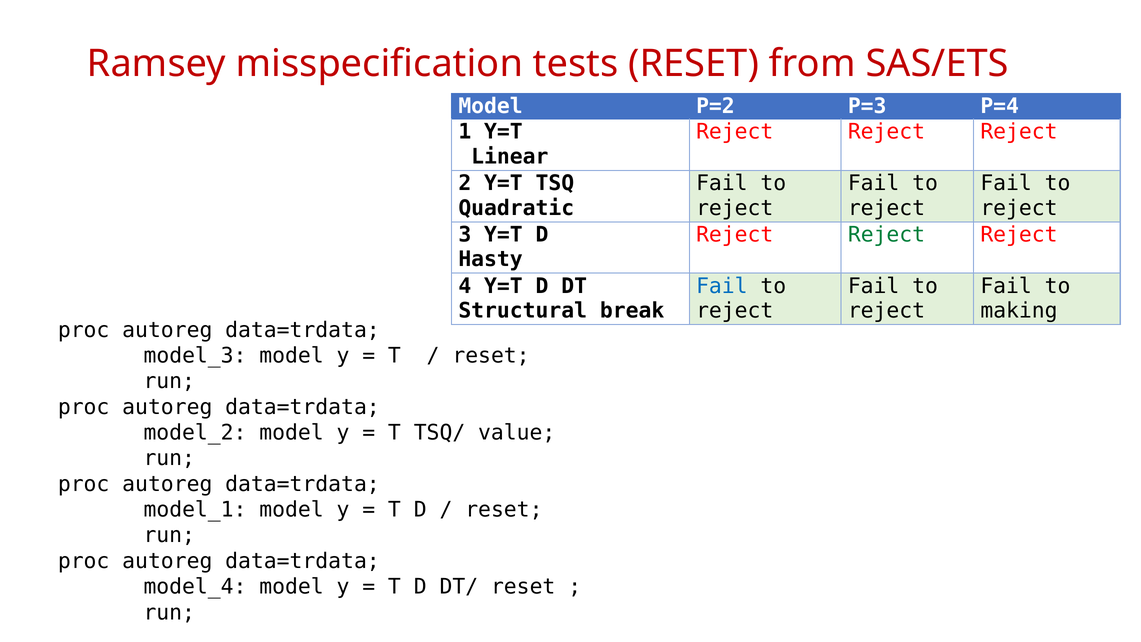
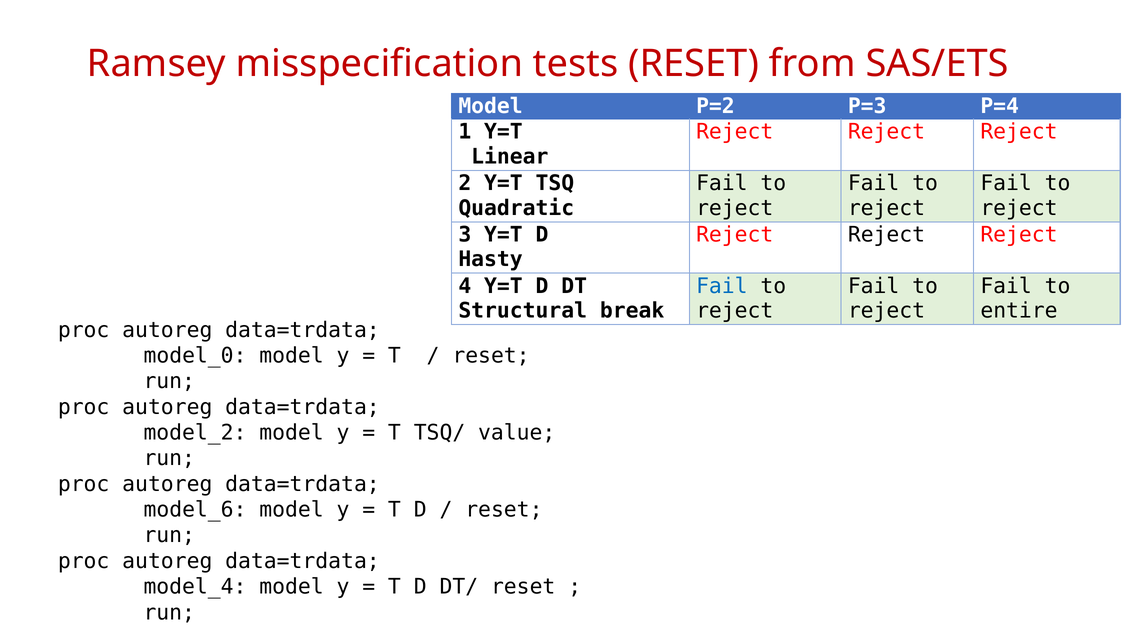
Reject at (886, 235) colour: green -> black
making: making -> entire
model_3: model_3 -> model_0
model_1: model_1 -> model_6
